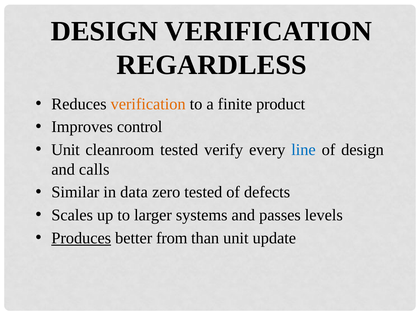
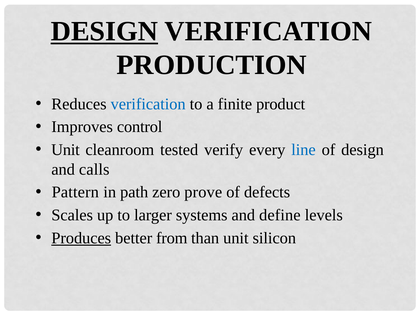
DESIGN at (104, 31) underline: none -> present
REGARDLESS: REGARDLESS -> PRODUCTION
verification at (148, 104) colour: orange -> blue
Similar: Similar -> Pattern
data: data -> path
zero tested: tested -> prove
passes: passes -> define
update: update -> silicon
